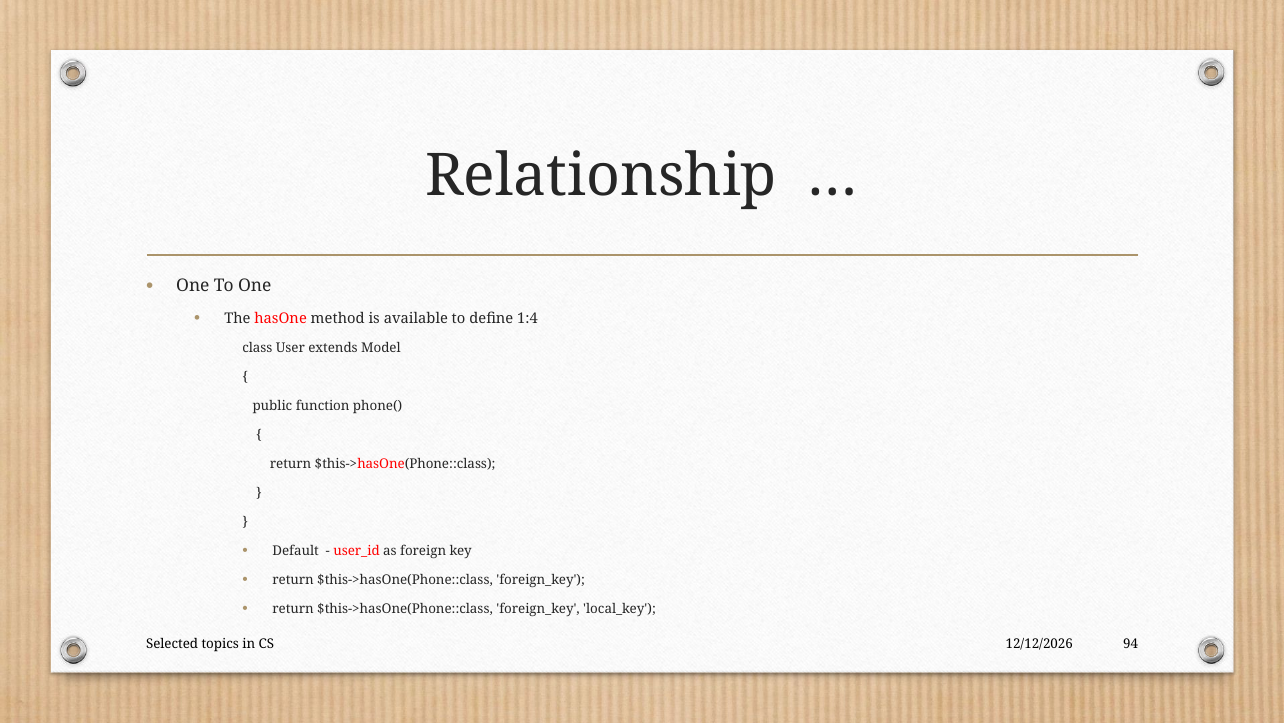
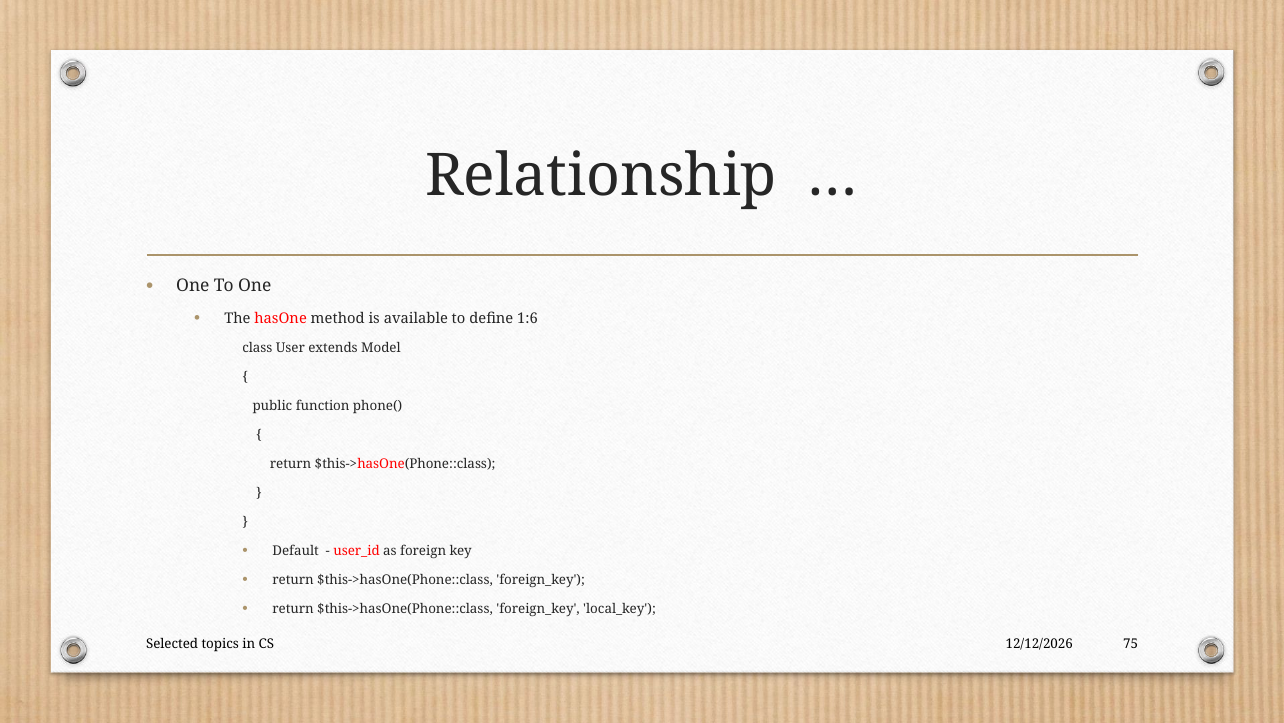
1:4: 1:4 -> 1:6
94: 94 -> 75
